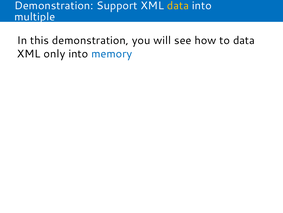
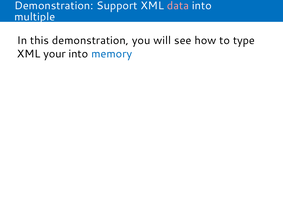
data at (178, 6) colour: yellow -> pink
to data: data -> type
only: only -> your
